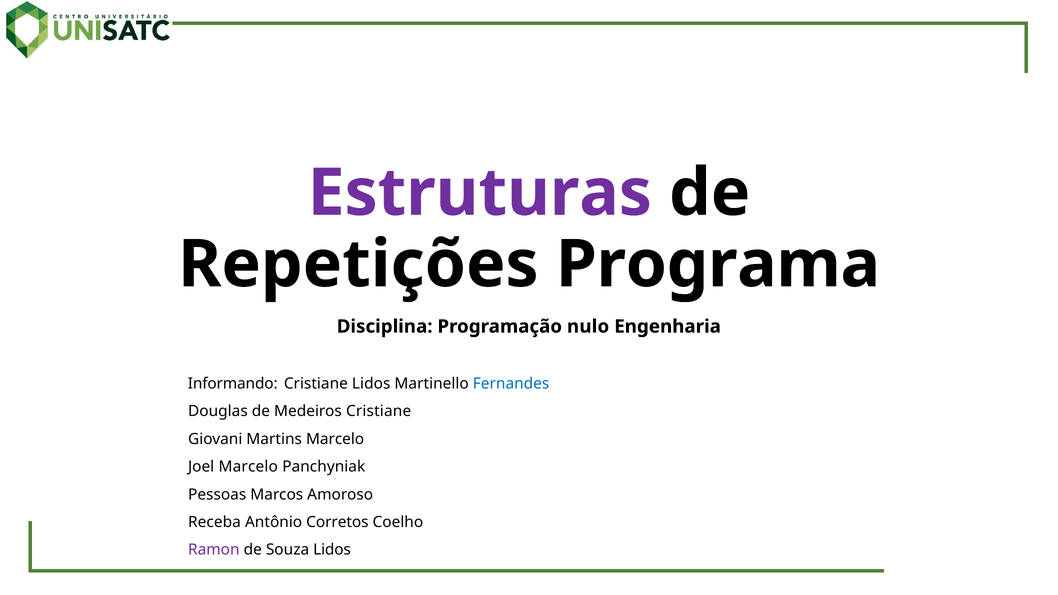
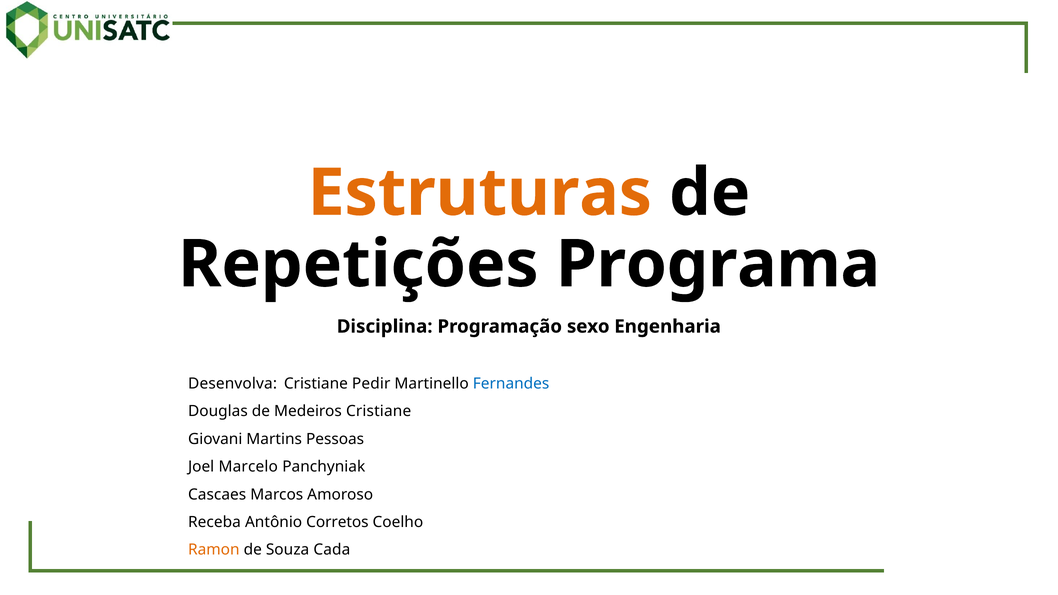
Estruturas colour: purple -> orange
nulo: nulo -> sexo
Informando: Informando -> Desenvolva
Cristiane Lidos: Lidos -> Pedir
Martins Marcelo: Marcelo -> Pessoas
Pessoas: Pessoas -> Cascaes
Ramon colour: purple -> orange
Souza Lidos: Lidos -> Cada
